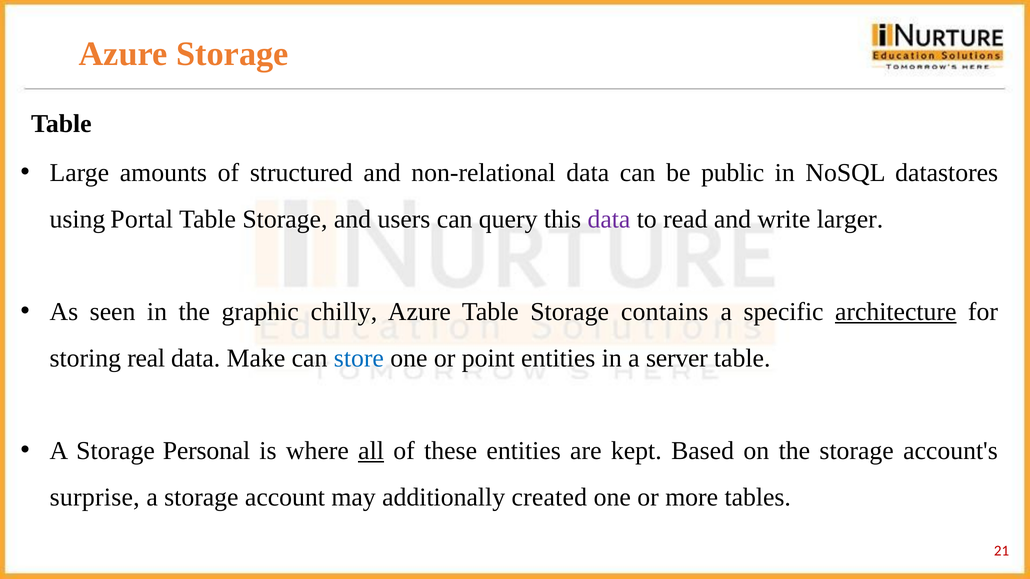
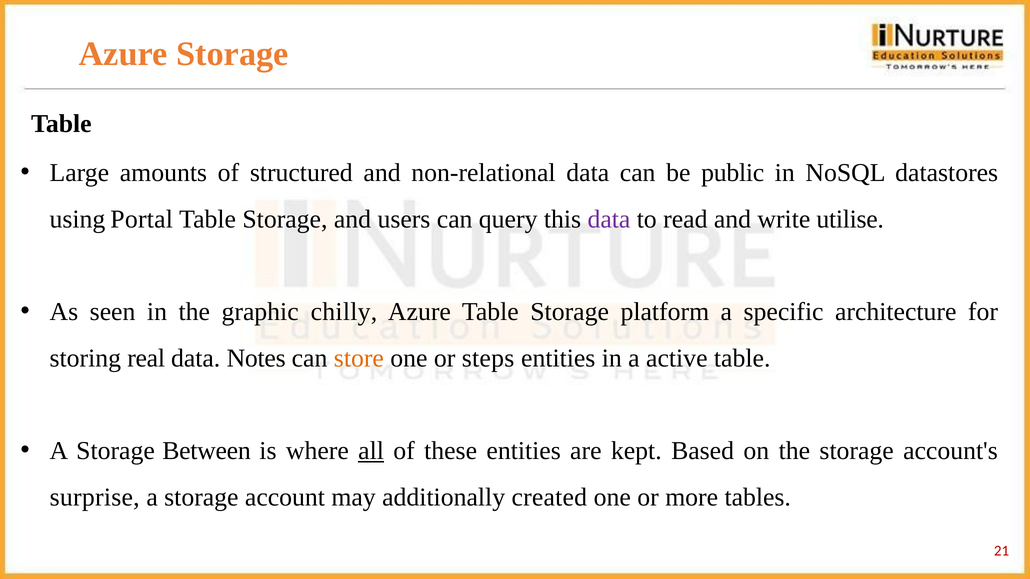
larger: larger -> utilise
contains: contains -> platform
architecture underline: present -> none
Make: Make -> Notes
store colour: blue -> orange
point: point -> steps
server: server -> active
Personal: Personal -> Between
